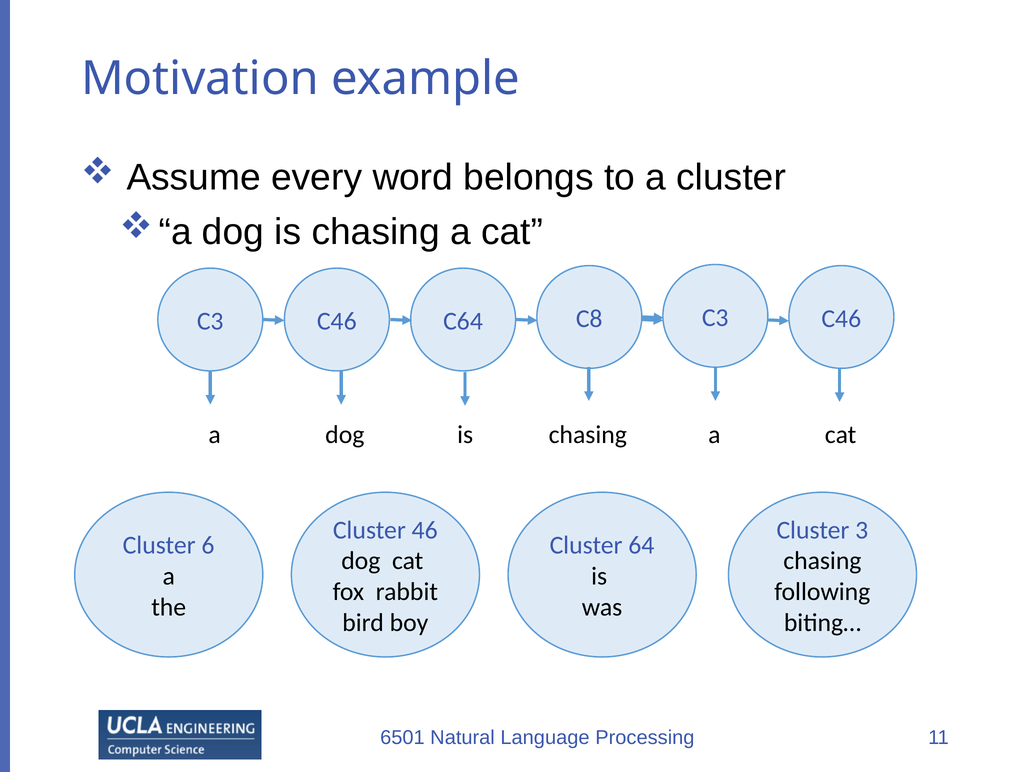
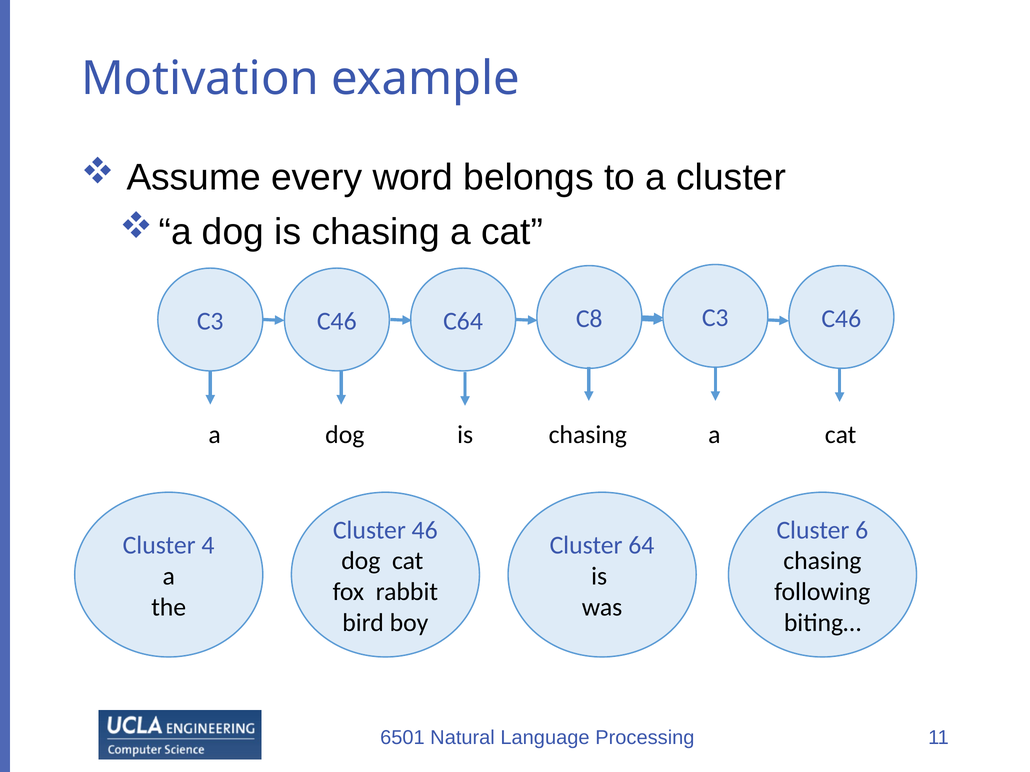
3: 3 -> 6
6: 6 -> 4
